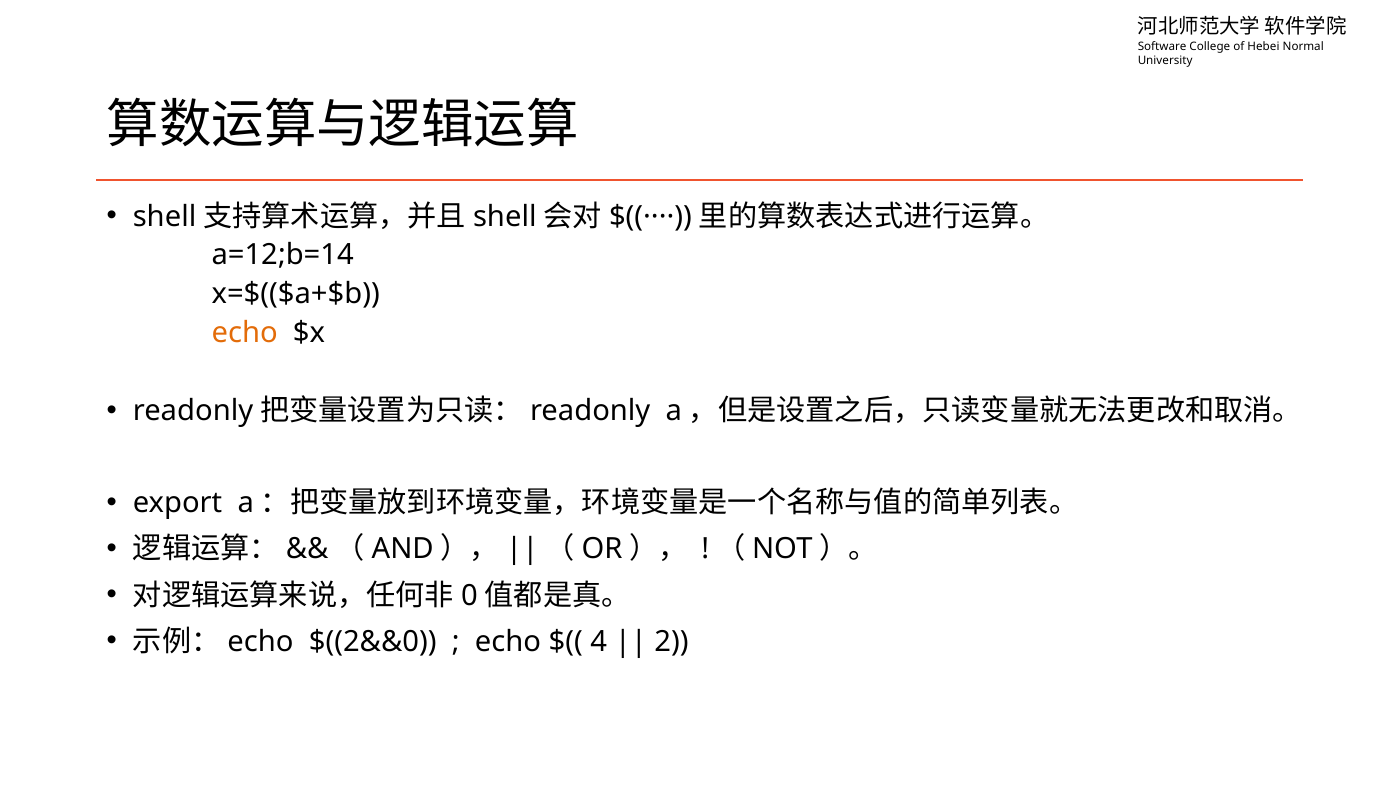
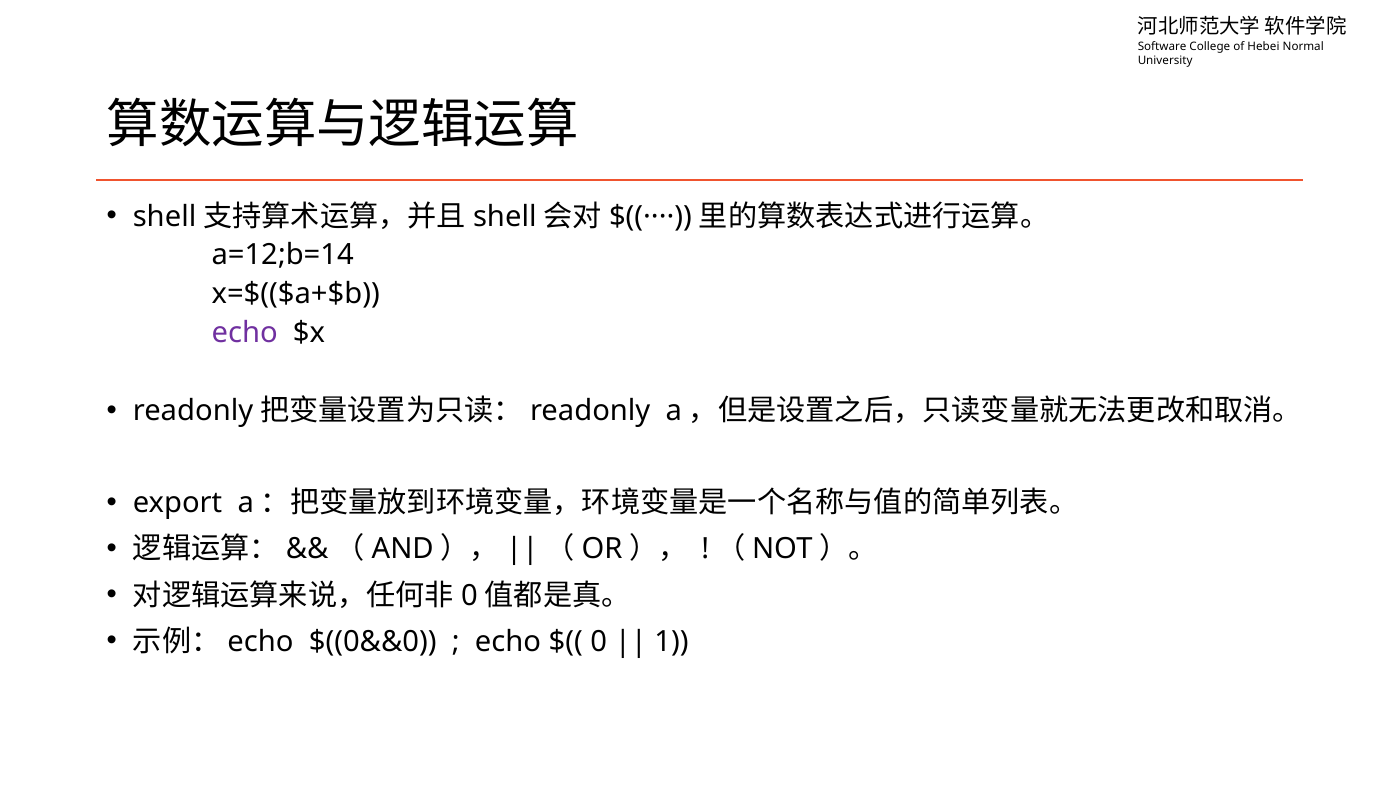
echo at (245, 333) colour: orange -> purple
$((2&&0: $((2&&0 -> $((0&&0
4 at (599, 641): 4 -> 0
2: 2 -> 1
